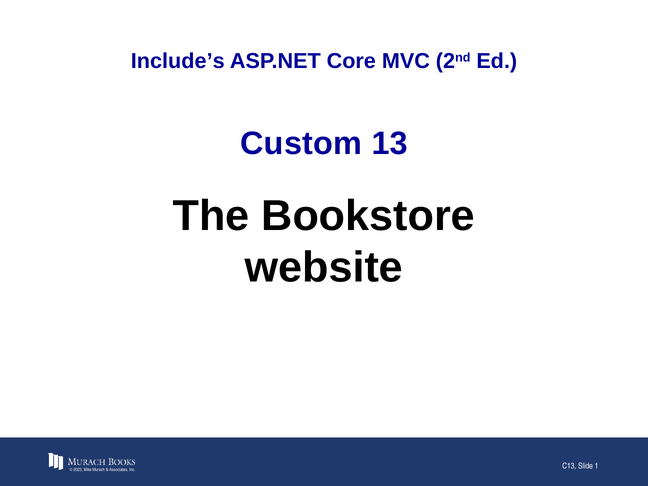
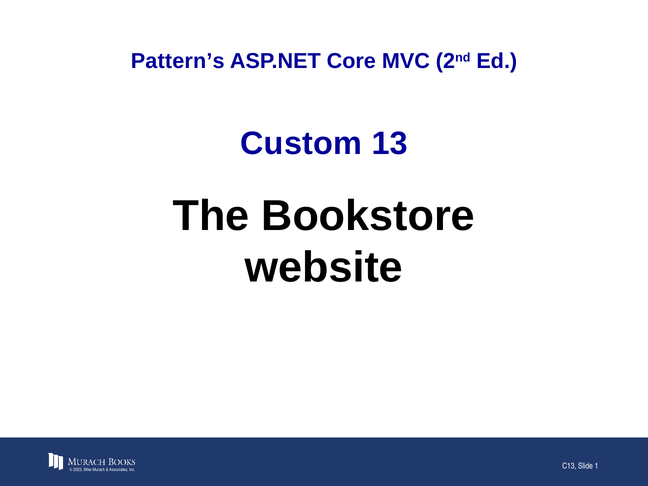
Include’s: Include’s -> Pattern’s
